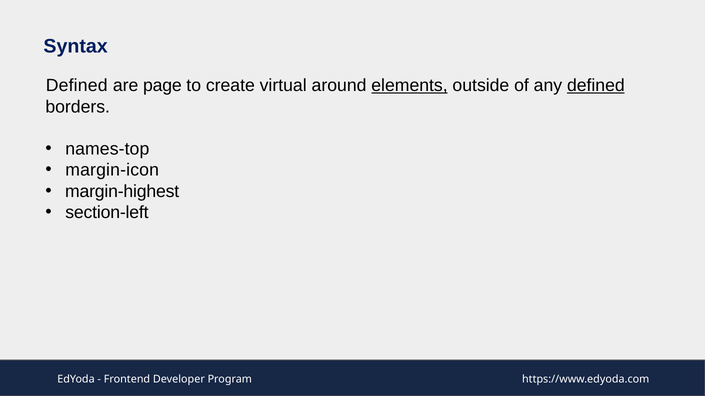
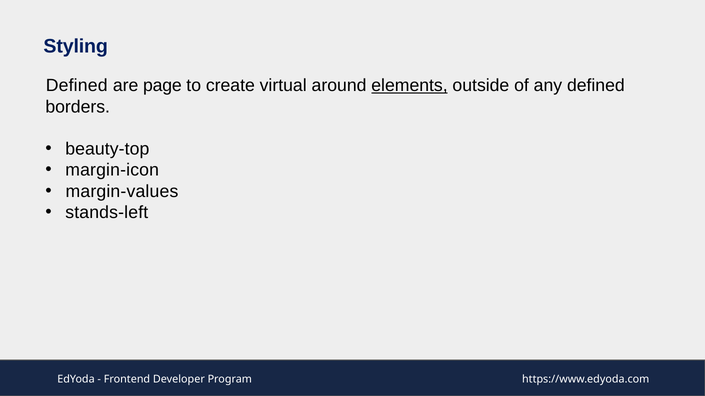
Syntax: Syntax -> Styling
defined at (596, 86) underline: present -> none
names-top: names-top -> beauty-top
margin-highest: margin-highest -> margin-values
section-left: section-left -> stands-left
